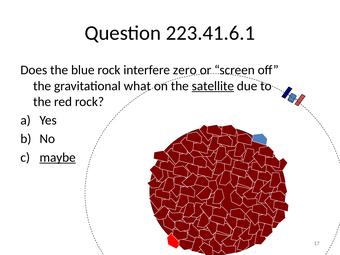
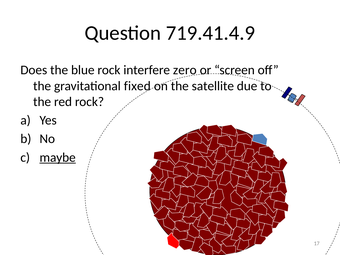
223.41.6.1: 223.41.6.1 -> 719.41.4.9
what: what -> fixed
satellite underline: present -> none
